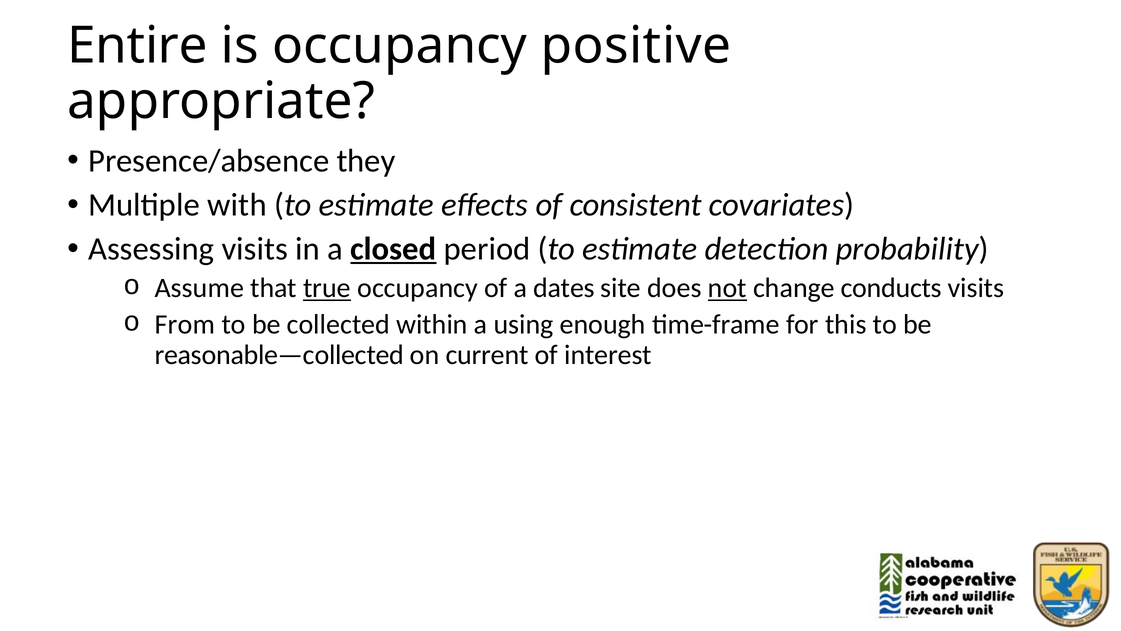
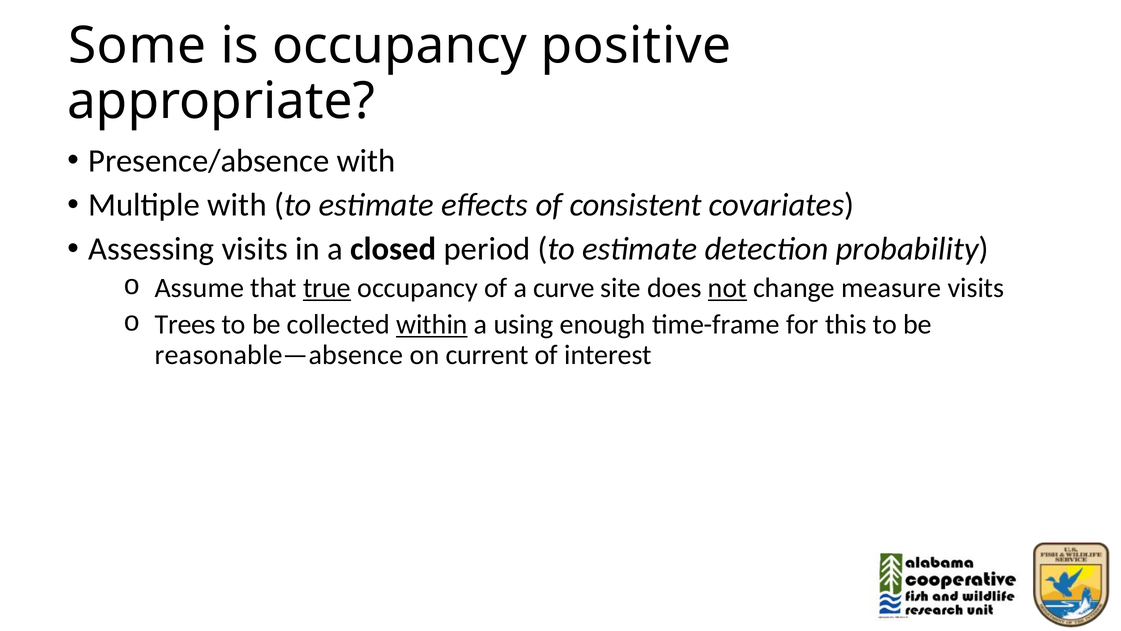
Entire: Entire -> Some
Presence/absence they: they -> with
closed underline: present -> none
dates: dates -> curve
conducts: conducts -> measure
From: From -> Trees
within underline: none -> present
reasonable—collected: reasonable—collected -> reasonable—absence
